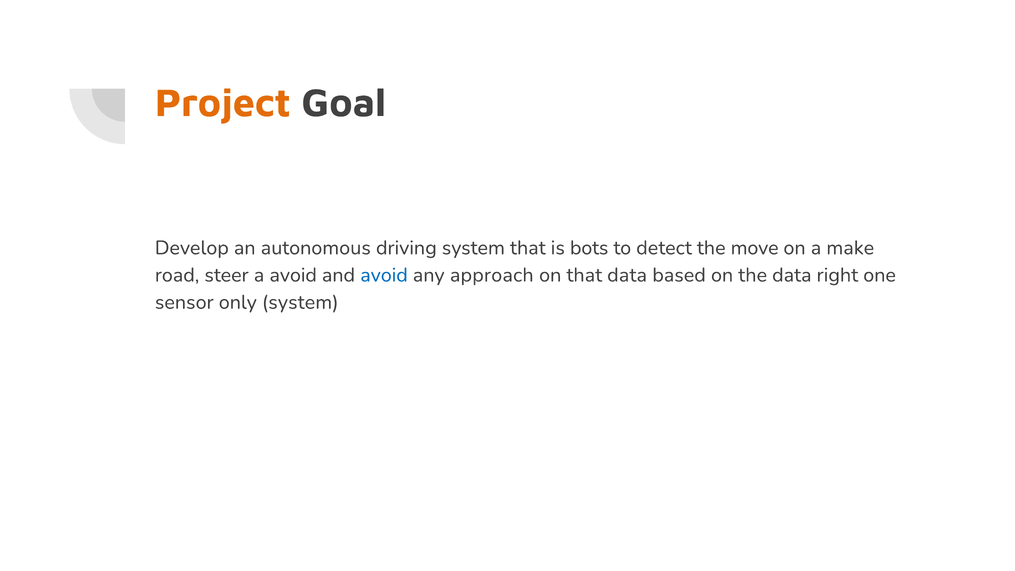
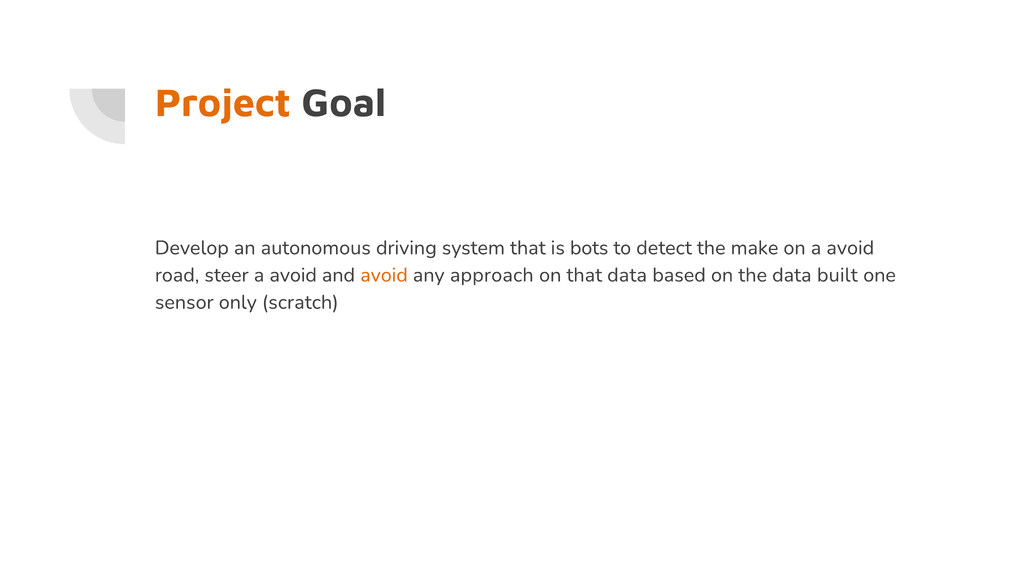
move: move -> make
on a make: make -> avoid
avoid at (384, 275) colour: blue -> orange
right: right -> built
only system: system -> scratch
